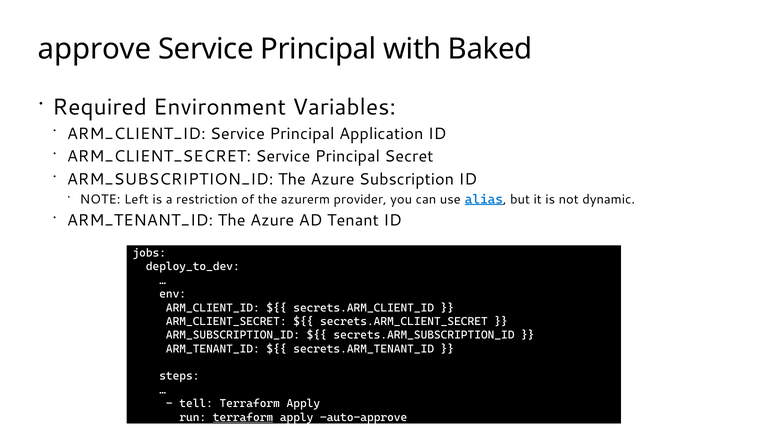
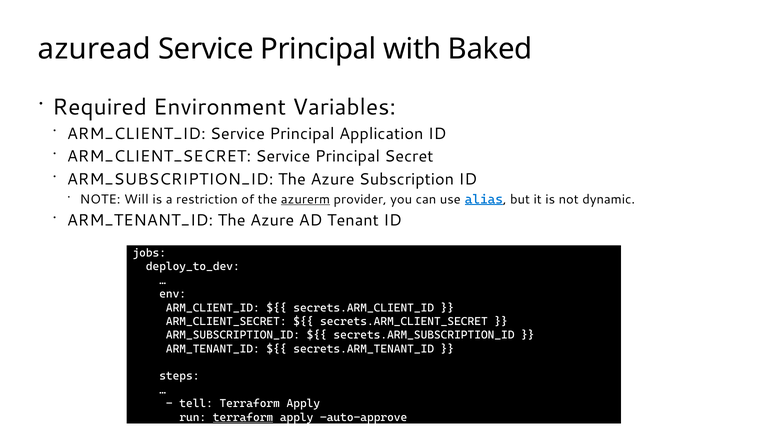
approve: approve -> azuread
Left: Left -> Will
azurerm underline: none -> present
